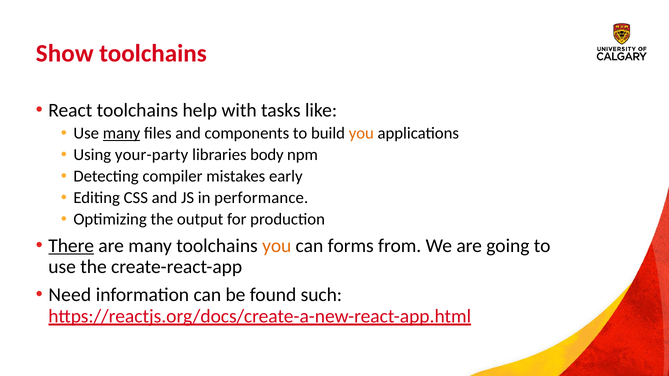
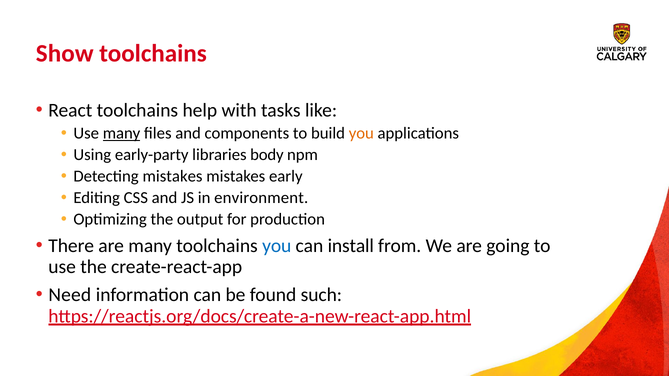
your-party: your-party -> early-party
Detecting compiler: compiler -> mistakes
performance: performance -> environment
There underline: present -> none
you at (277, 246) colour: orange -> blue
forms: forms -> install
